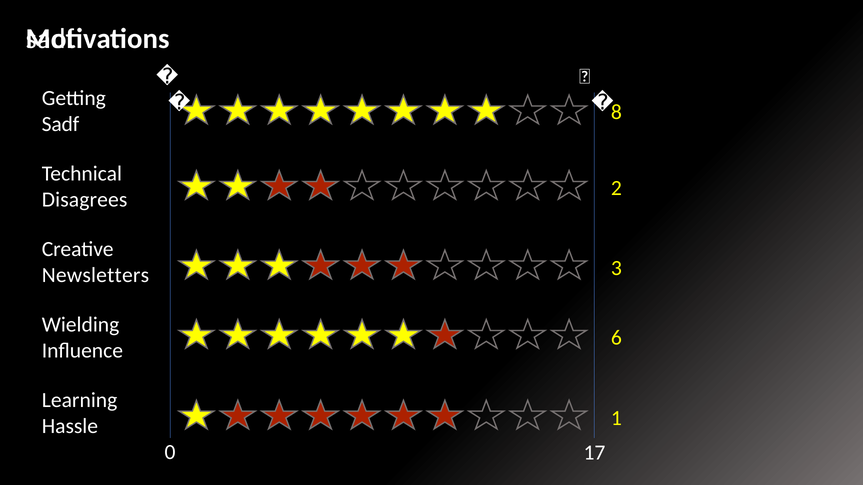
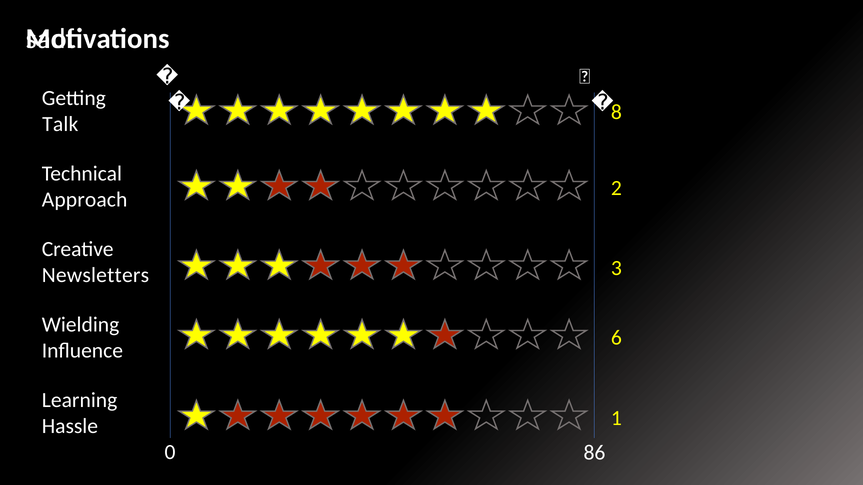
Sadf at (61, 124): Sadf -> Talk
Disagrees: Disagrees -> Approach
17: 17 -> 86
